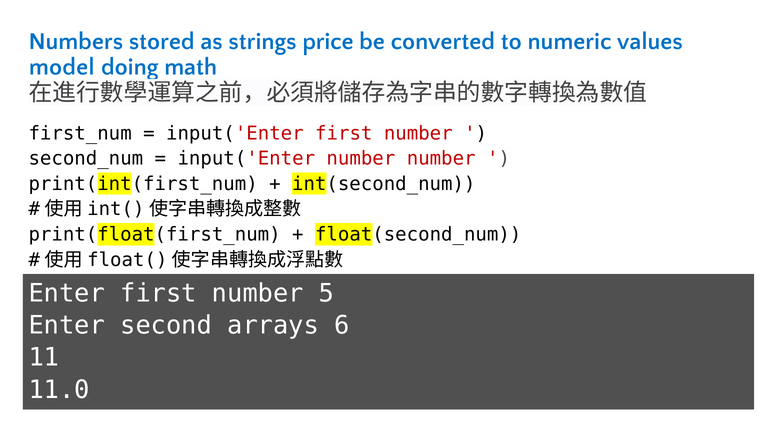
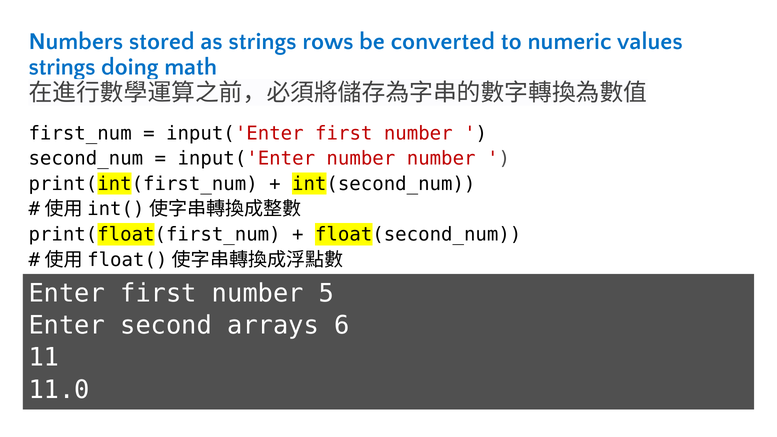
price: price -> rows
model at (62, 67): model -> strings
